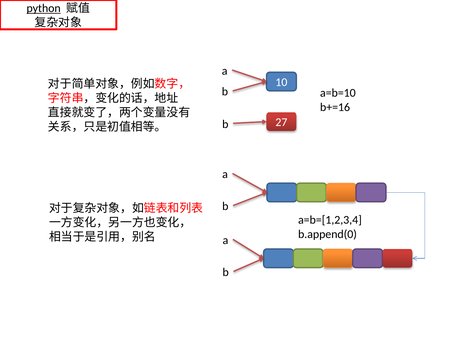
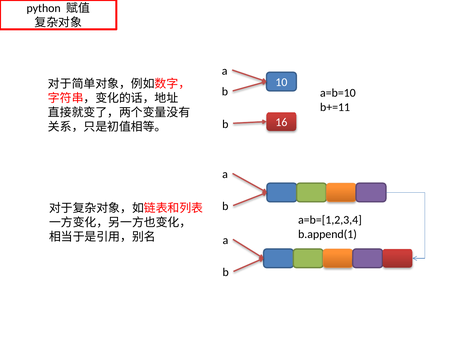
python underline: present -> none
b+=16: b+=16 -> b+=11
27: 27 -> 16
b.append(0: b.append(0 -> b.append(1
